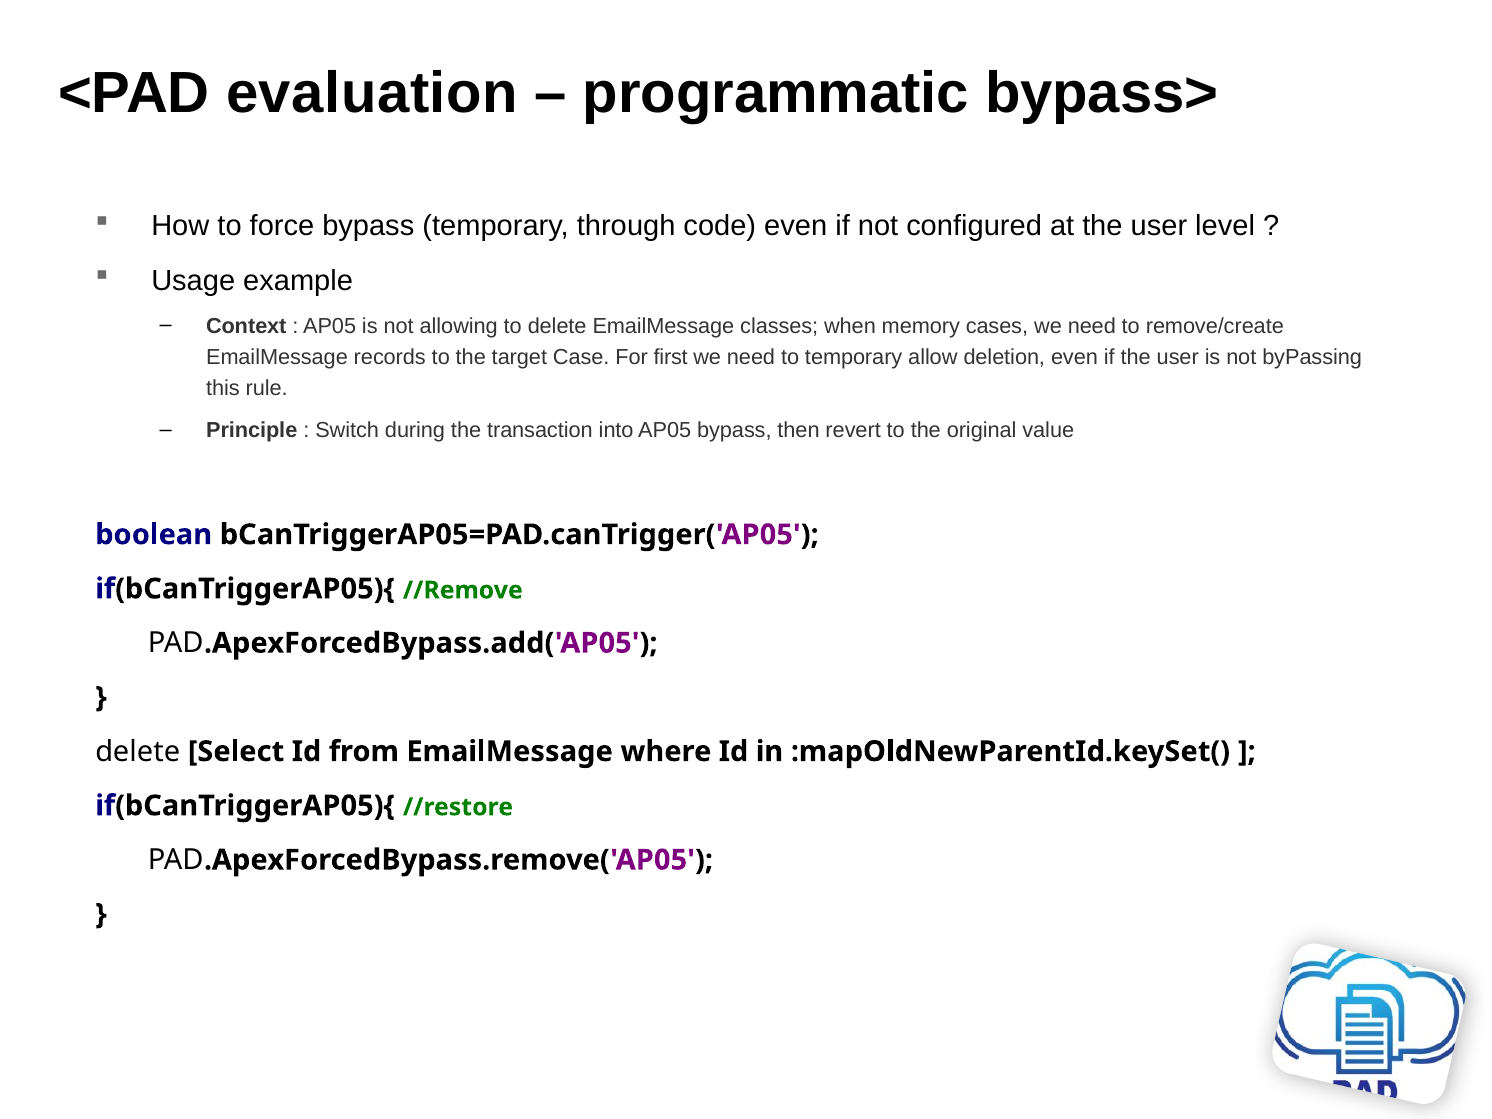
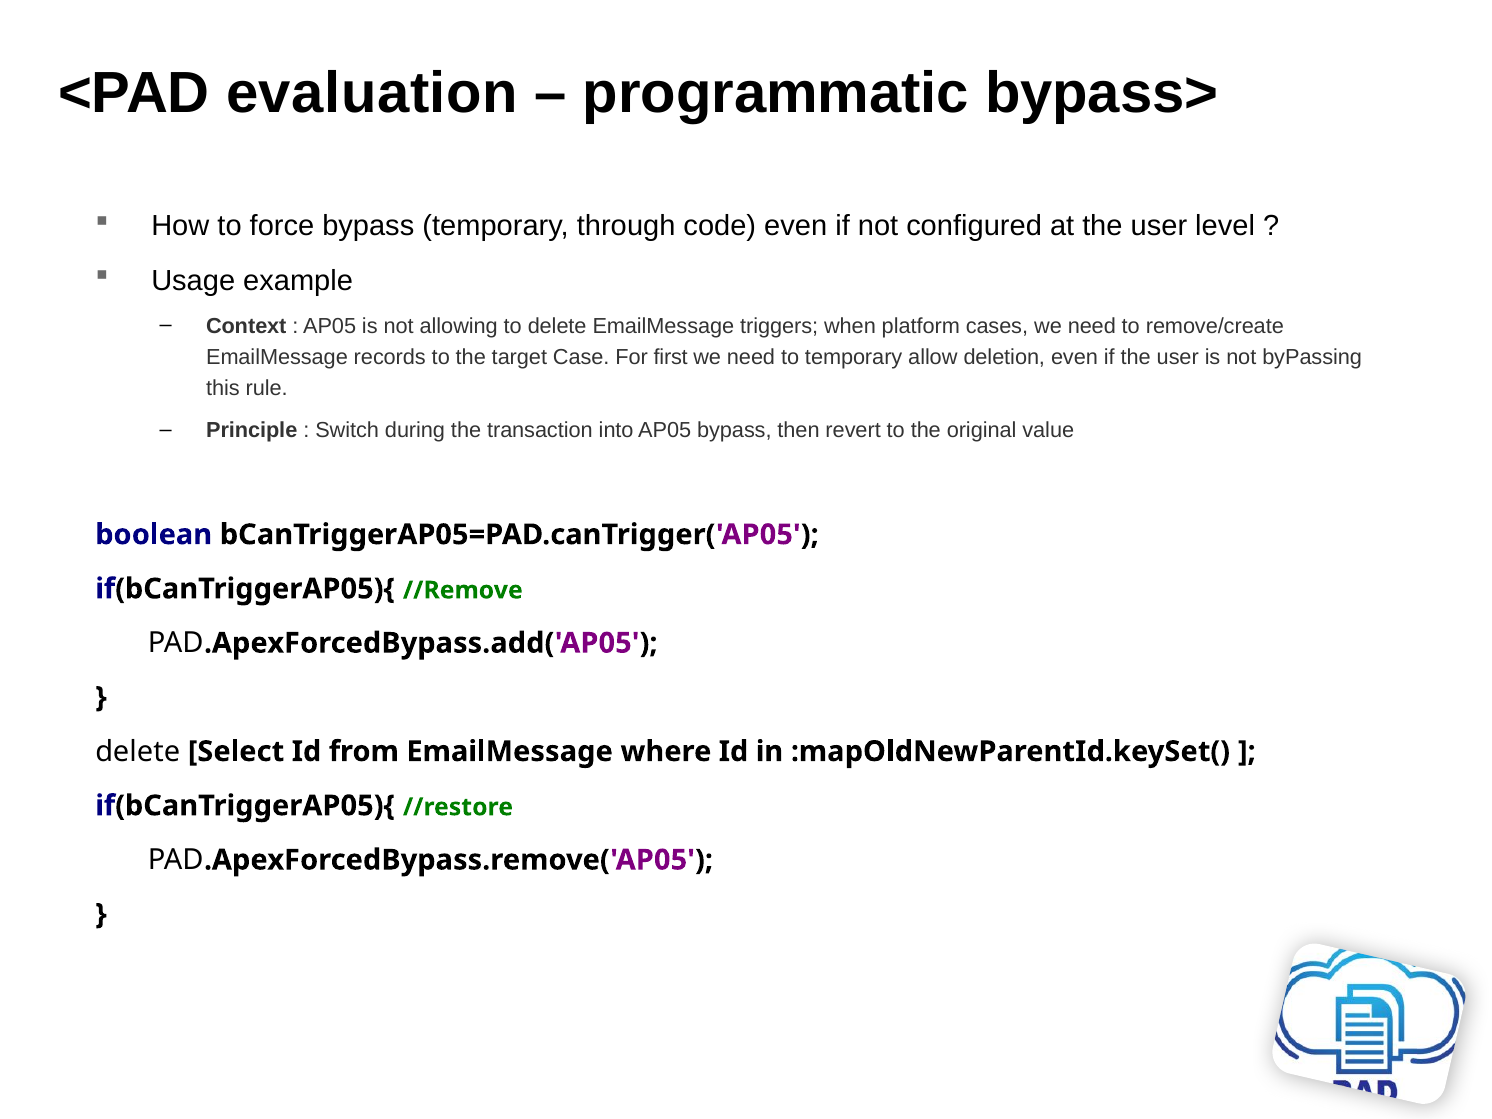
classes: classes -> triggers
memory: memory -> platform
